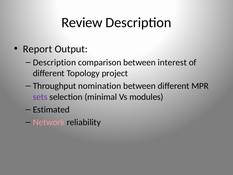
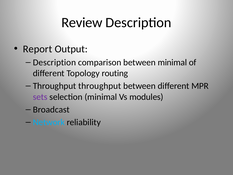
between interest: interest -> minimal
project: project -> routing
Throughput nomination: nomination -> throughput
Estimated: Estimated -> Broadcast
Network colour: pink -> light blue
